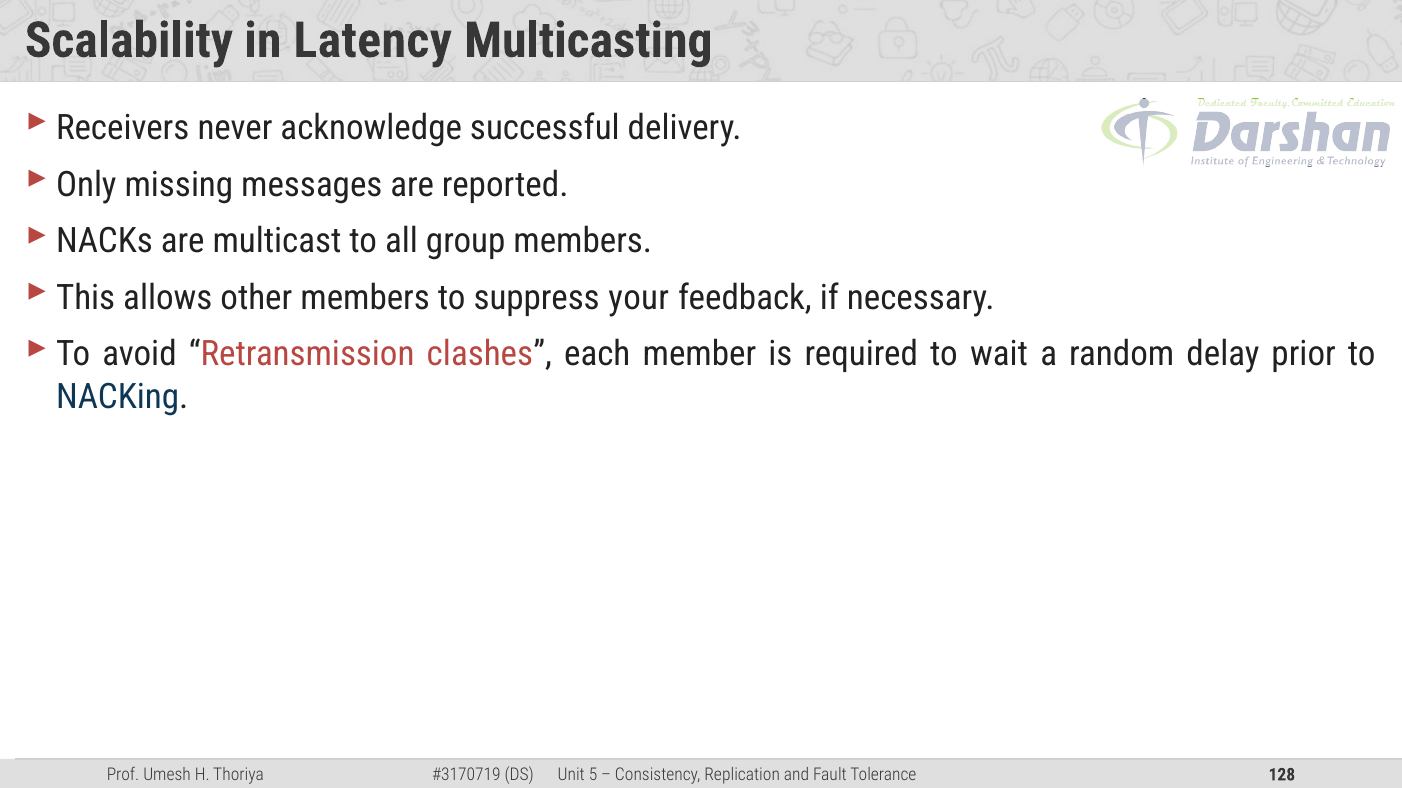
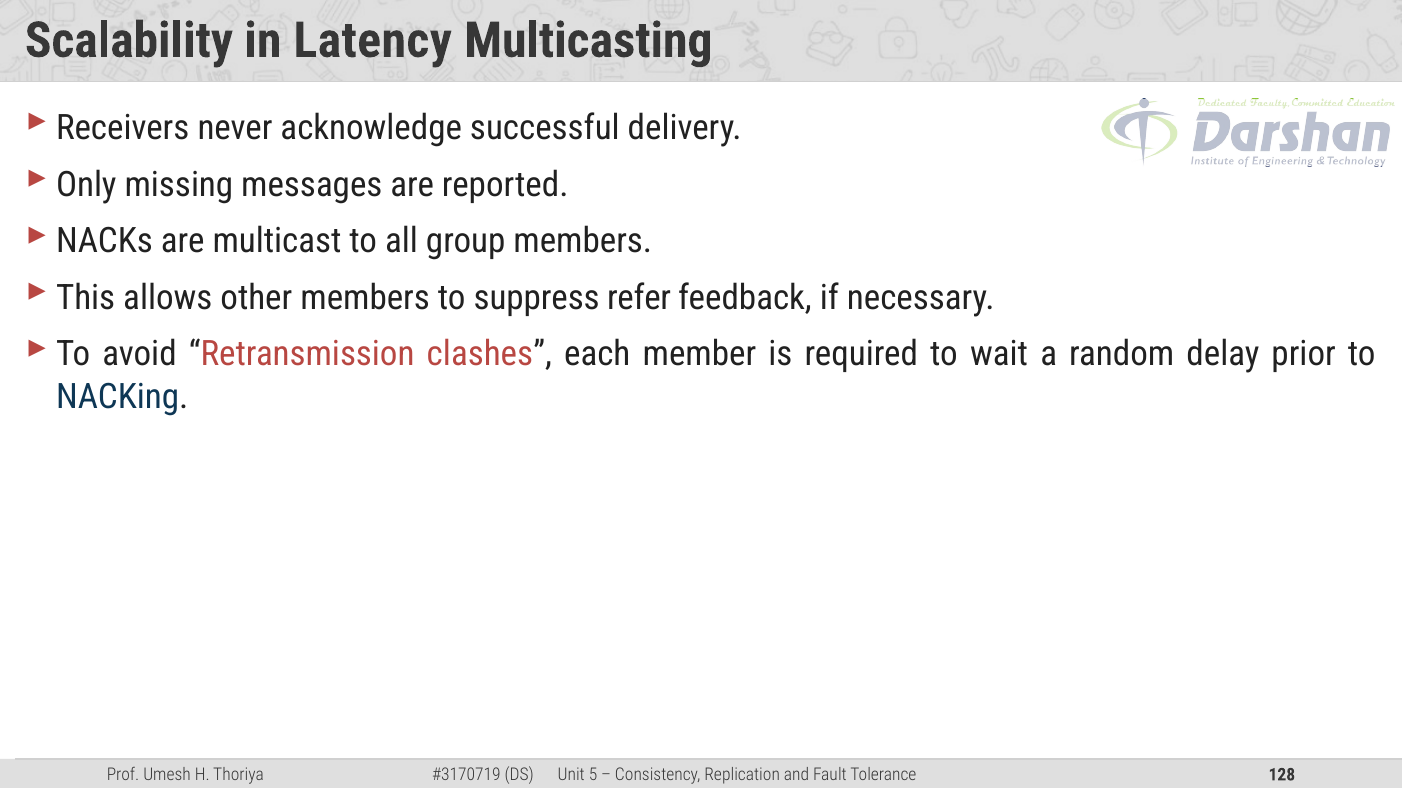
your: your -> refer
